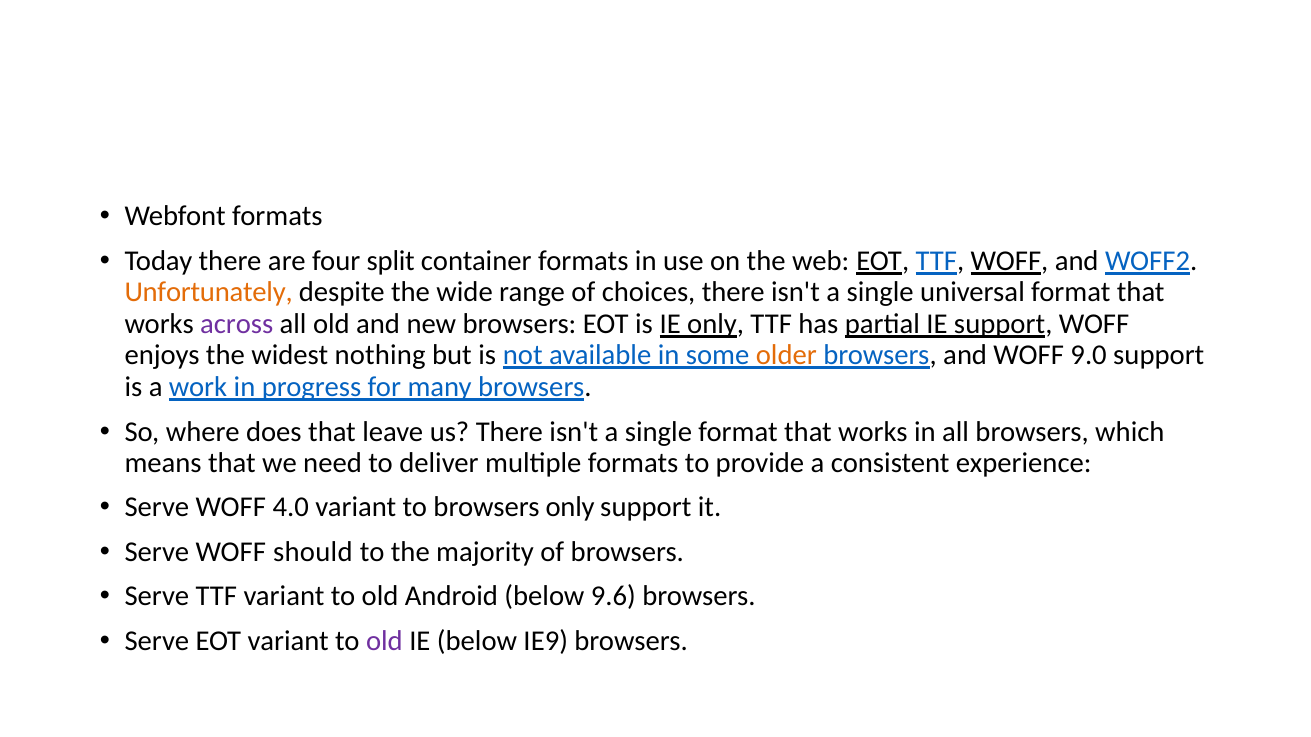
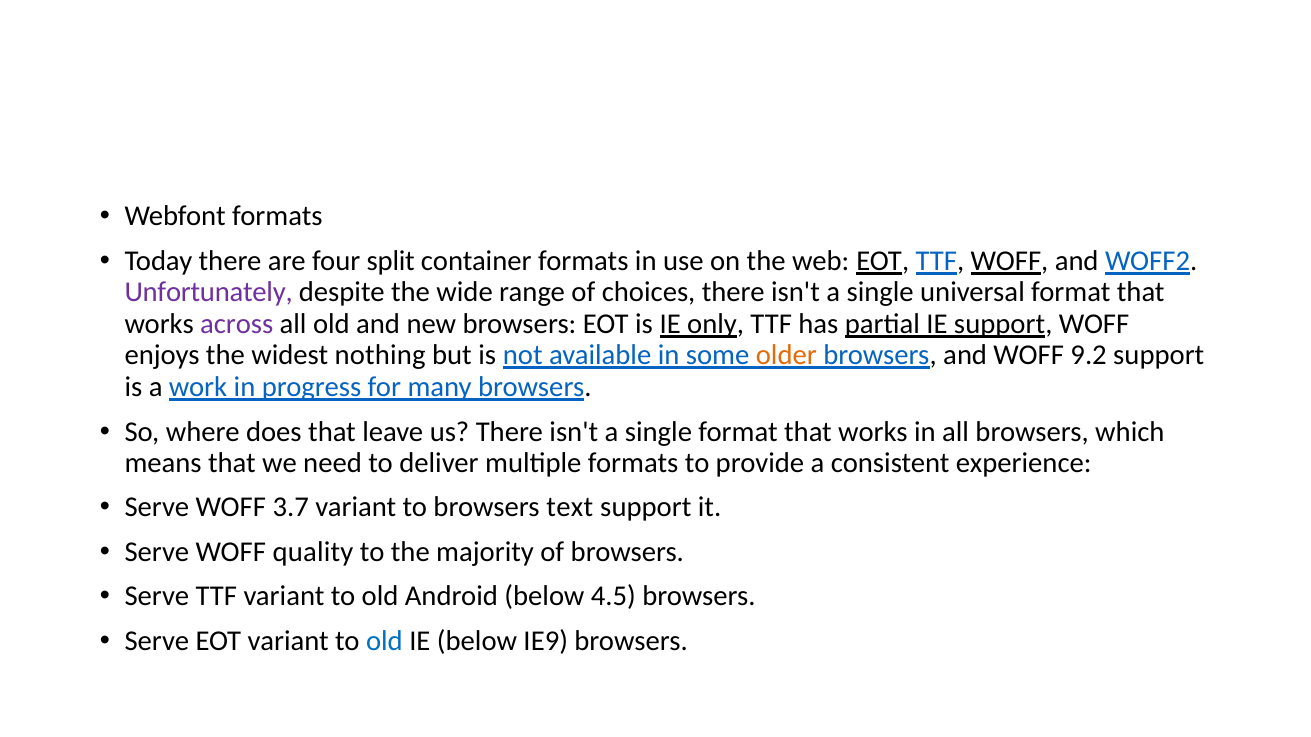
Unfortunately colour: orange -> purple
9.0: 9.0 -> 9.2
4.0: 4.0 -> 3.7
browsers only: only -> text
should: should -> quality
9.6: 9.6 -> 4.5
old at (384, 641) colour: purple -> blue
